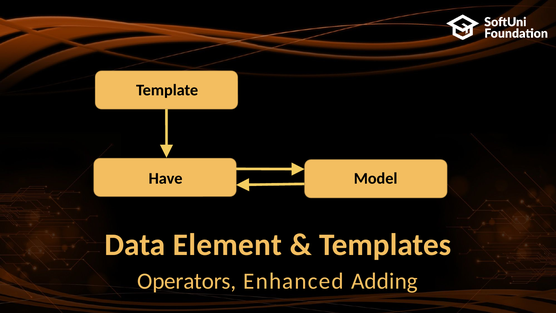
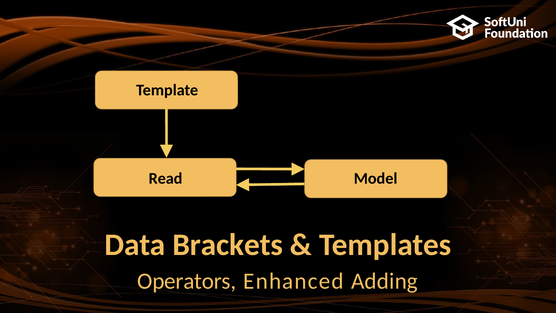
Have: Have -> Read
Element: Element -> Brackets
